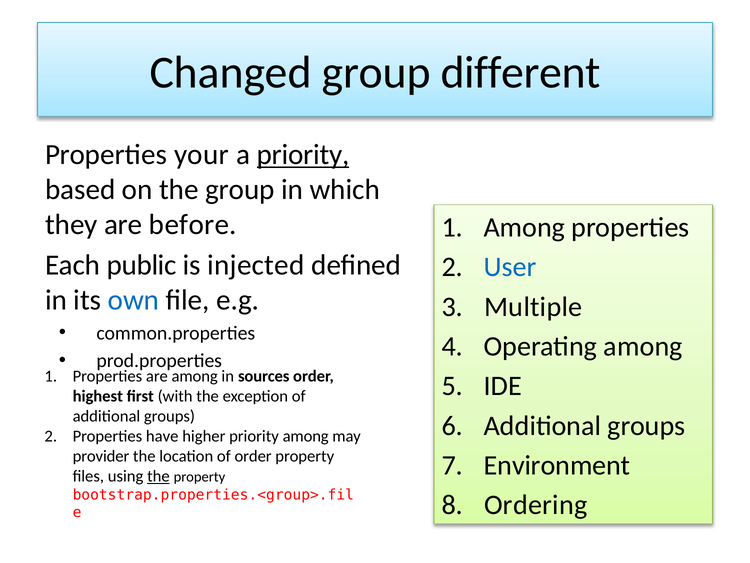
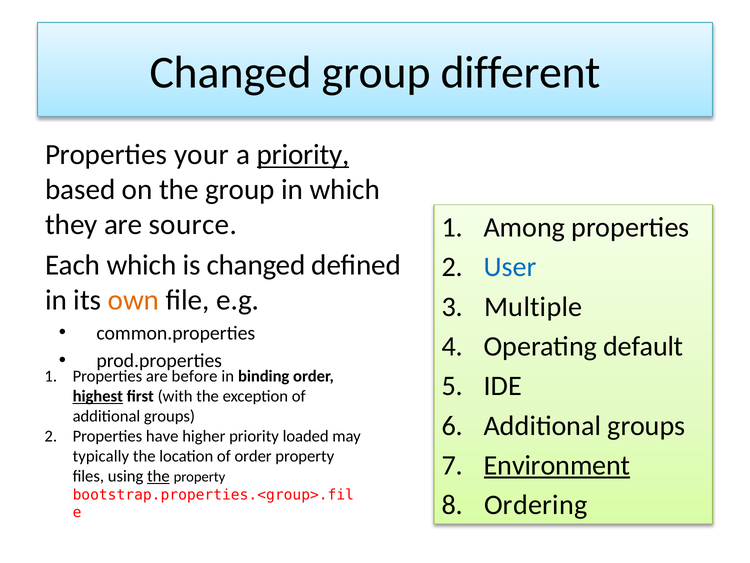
before: before -> source
Each public: public -> which
is injected: injected -> changed
own colour: blue -> orange
Operating among: among -> default
are among: among -> before
sources: sources -> binding
highest underline: none -> present
priority among: among -> loaded
provider: provider -> typically
Environment underline: none -> present
